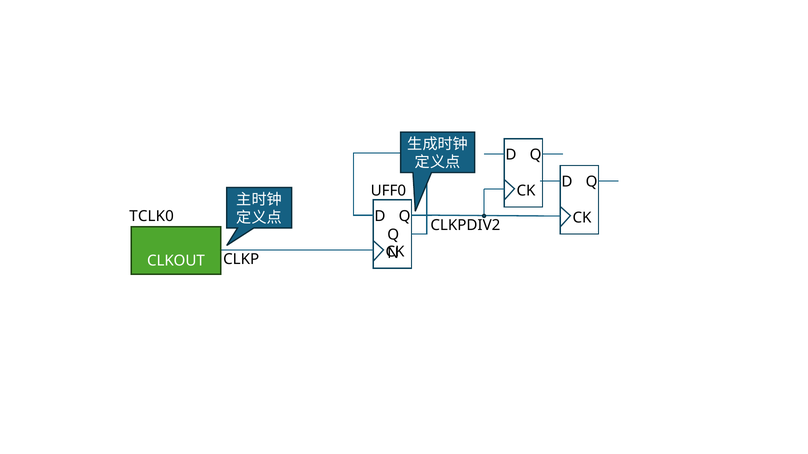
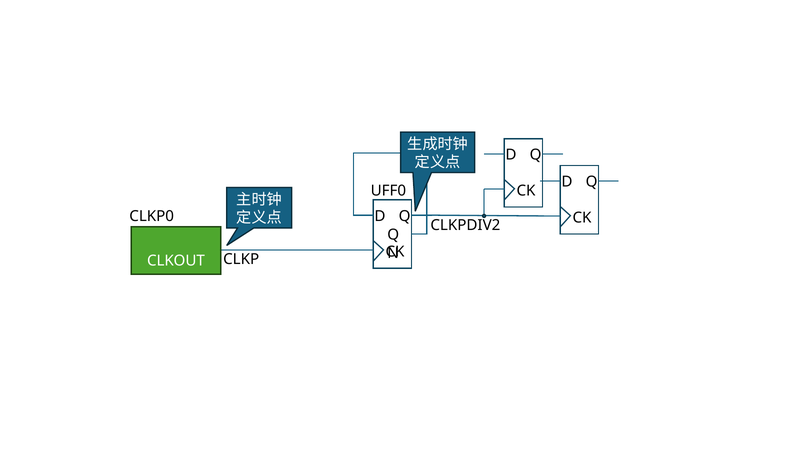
TCLK0: TCLK0 -> CLKP0
